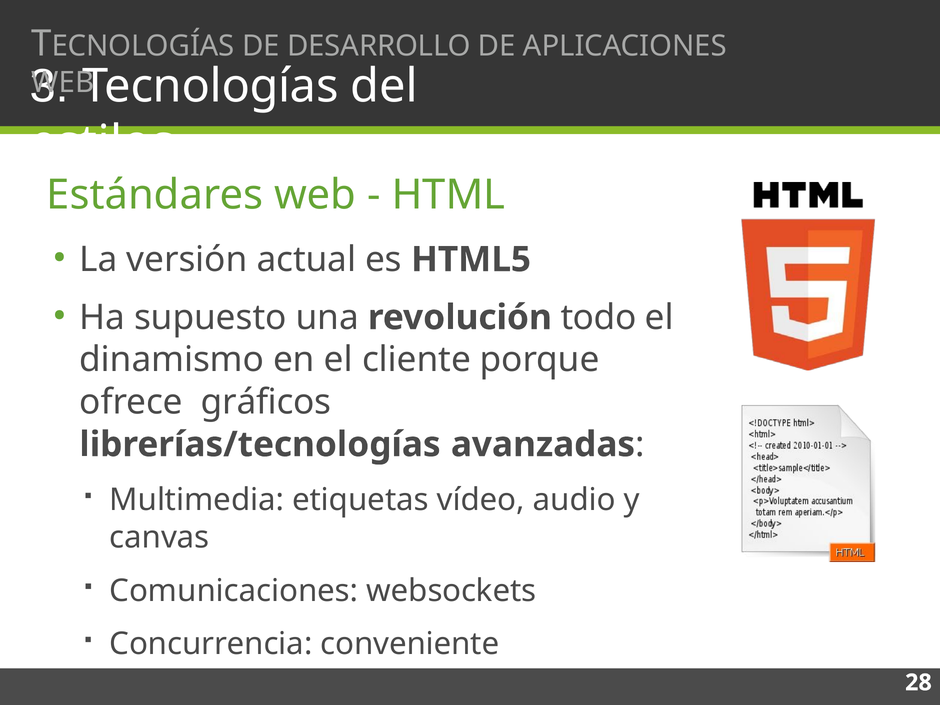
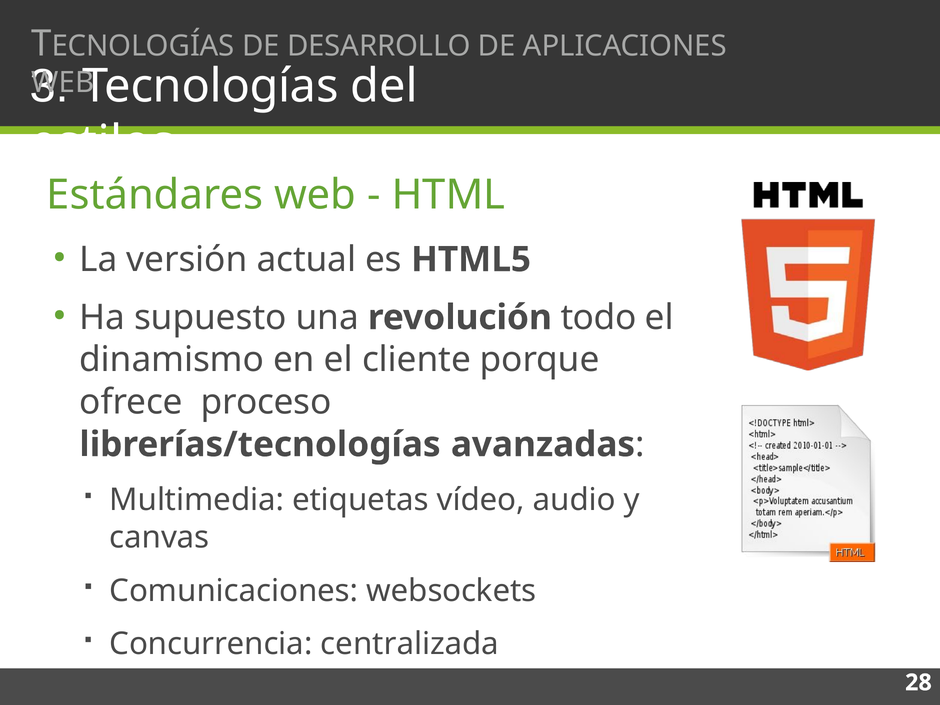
gráficos: gráficos -> proceso
conveniente: conveniente -> centralizada
